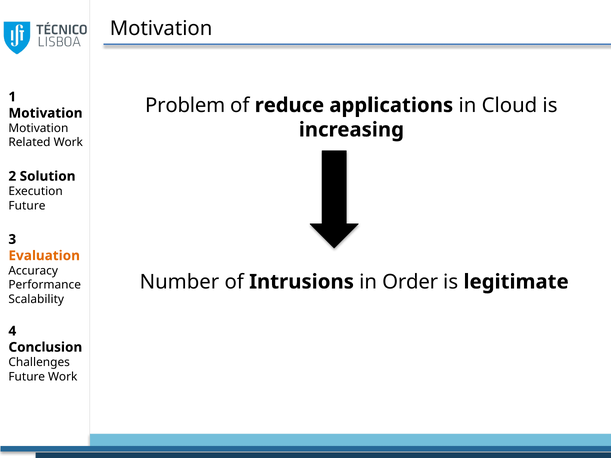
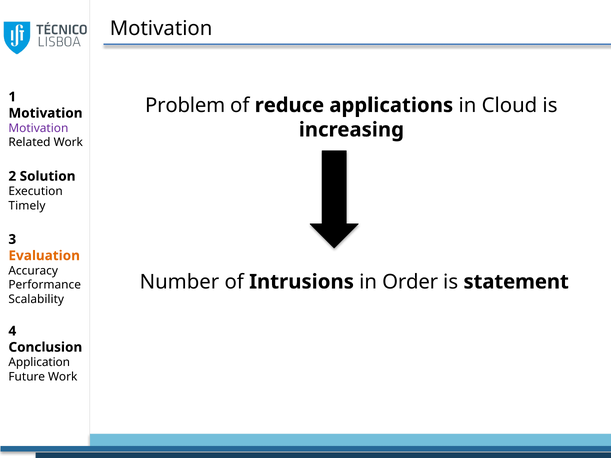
Motivation at (38, 128) colour: black -> purple
Future at (27, 206): Future -> Timely
legitimate: legitimate -> statement
Challenges: Challenges -> Application
